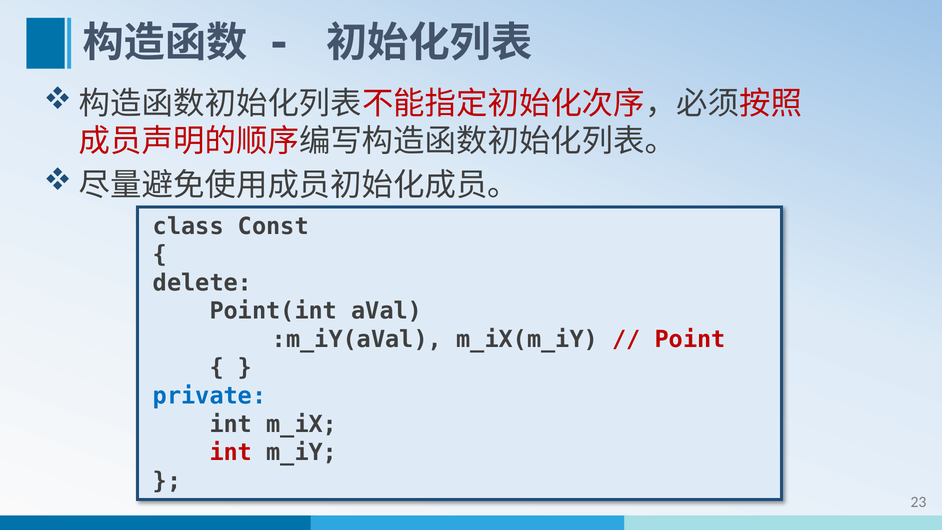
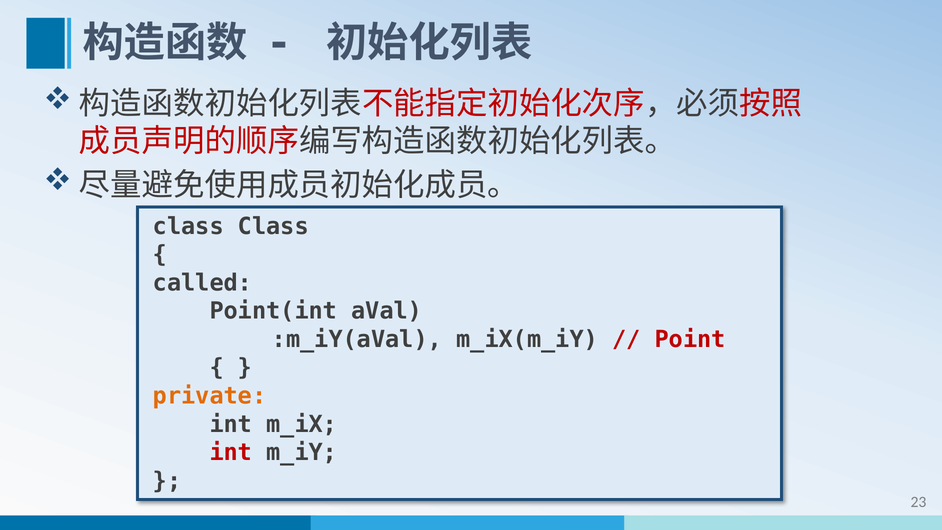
class Const: Const -> Class
delete: delete -> called
private colour: blue -> orange
